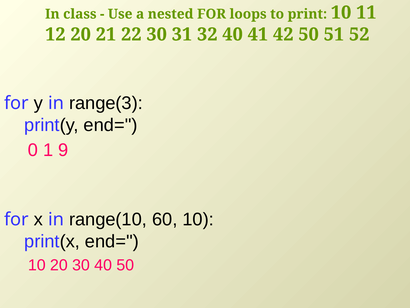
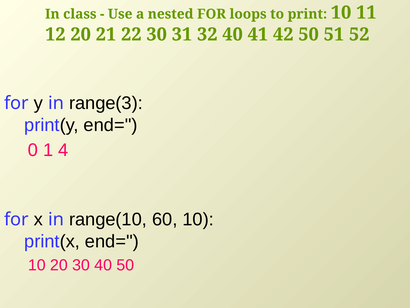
9: 9 -> 4
